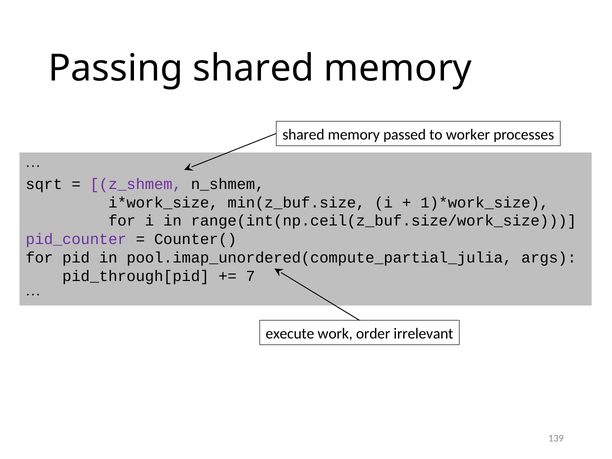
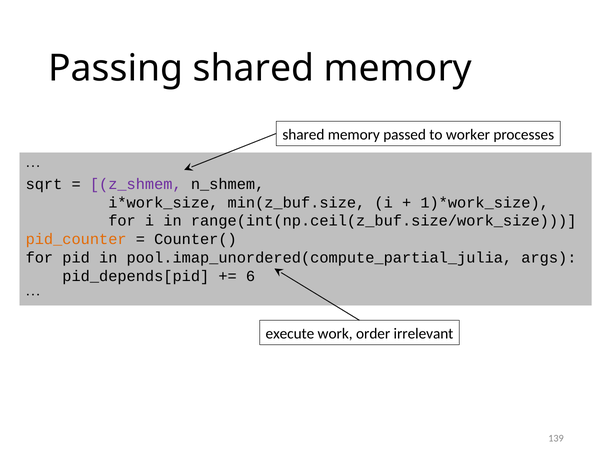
pid_counter colour: purple -> orange
pid_through[pid: pid_through[pid -> pid_depends[pid
7: 7 -> 6
